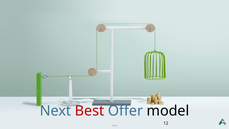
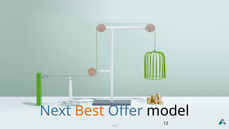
Best colour: red -> orange
